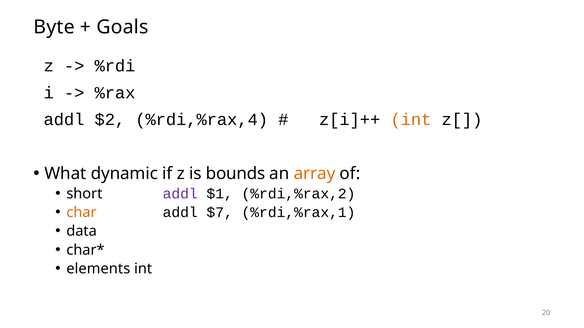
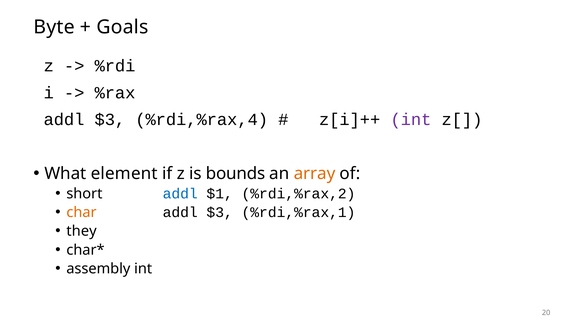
$2 at (110, 120): $2 -> $3
int at (411, 120) colour: orange -> purple
dynamic: dynamic -> element
addl at (180, 194) colour: purple -> blue
$7 at (220, 213): $7 -> $3
data: data -> they
elements: elements -> assembly
